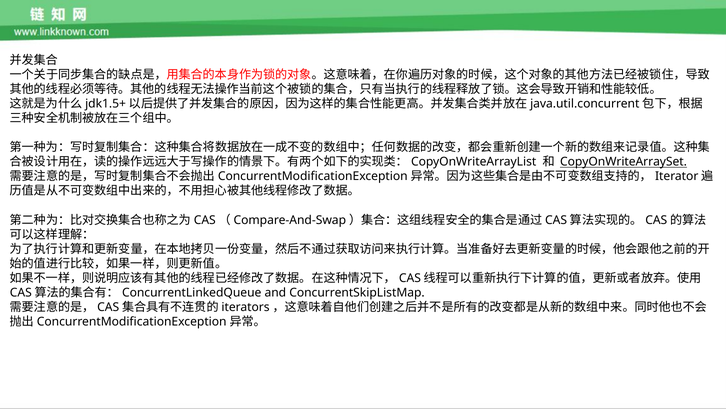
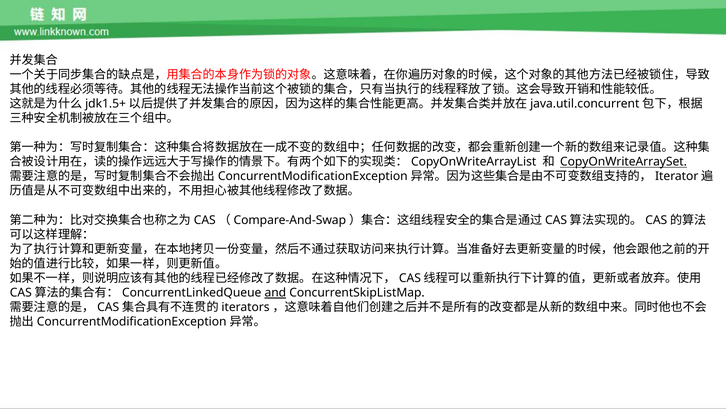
and underline: none -> present
